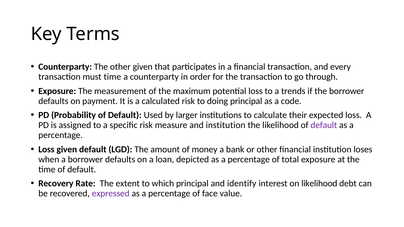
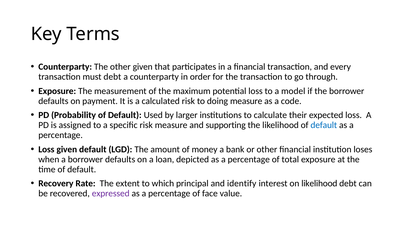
must time: time -> debt
trends: trends -> model
doing principal: principal -> measure
and institution: institution -> supporting
default at (324, 125) colour: purple -> blue
